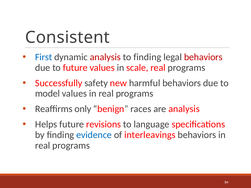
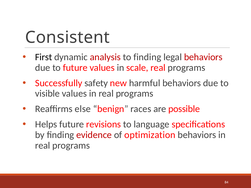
First colour: blue -> black
model: model -> visible
only: only -> else
are analysis: analysis -> possible
evidence colour: blue -> red
interleavings: interleavings -> optimization
